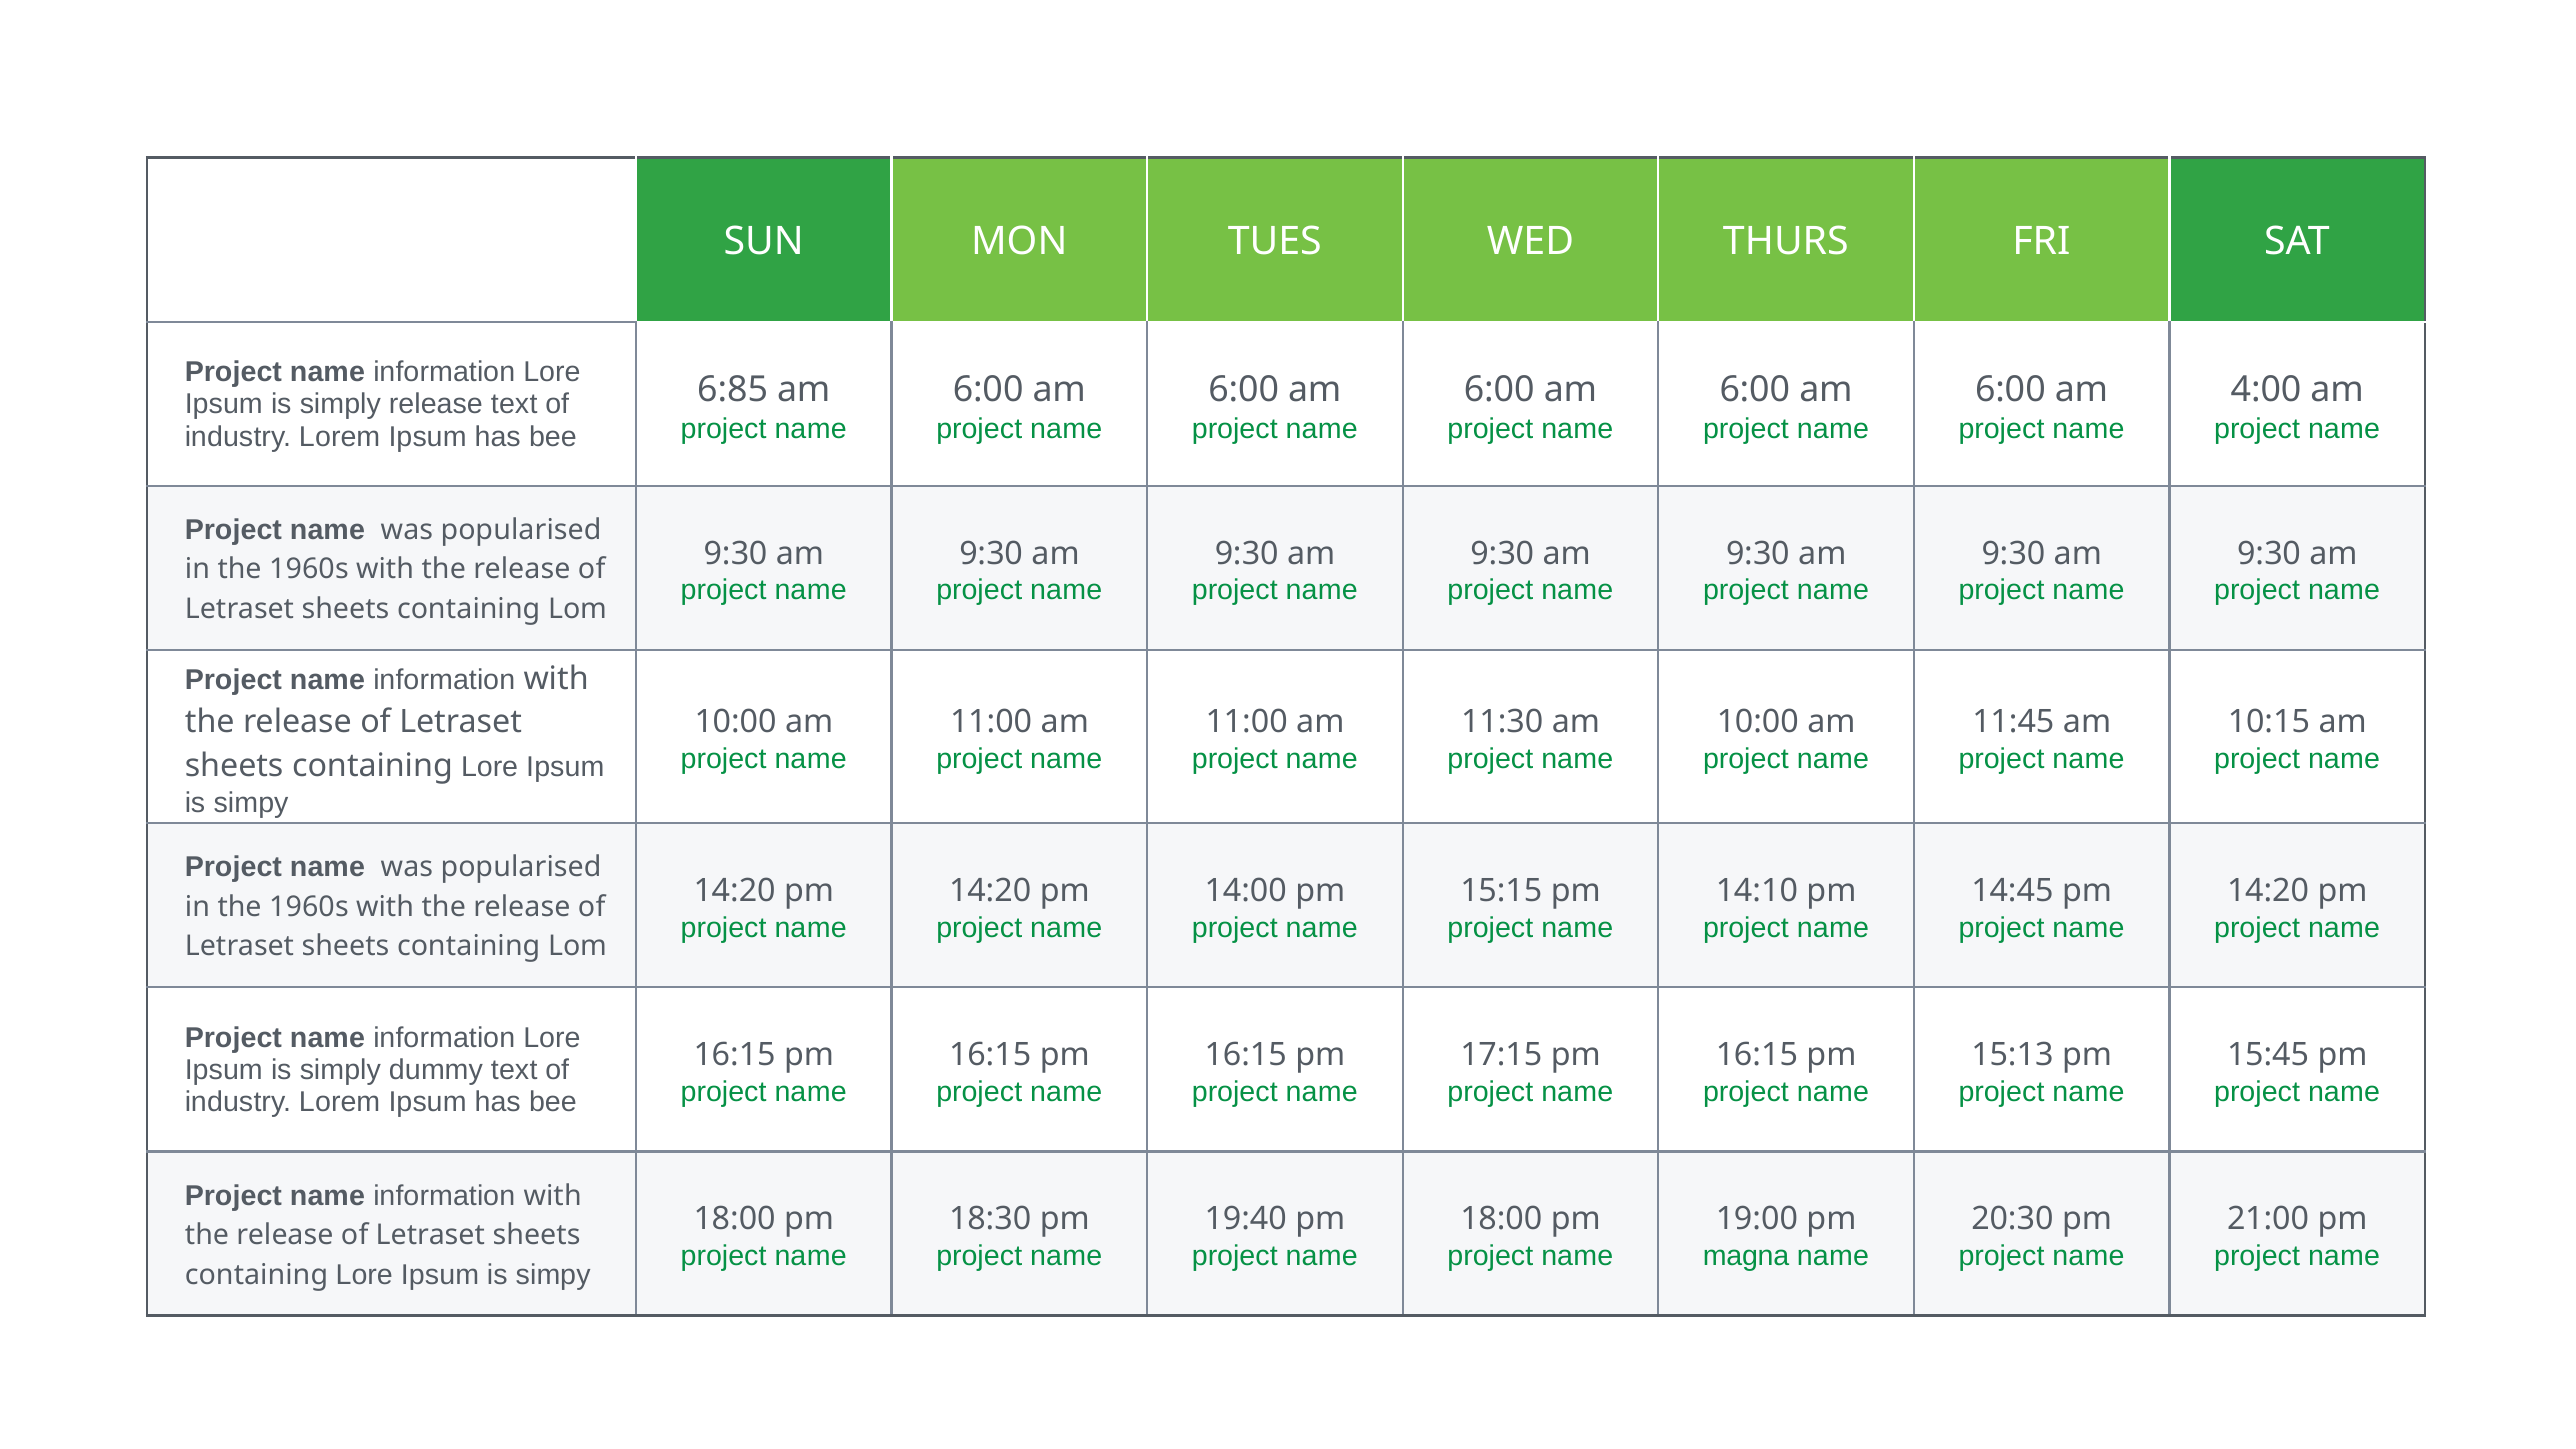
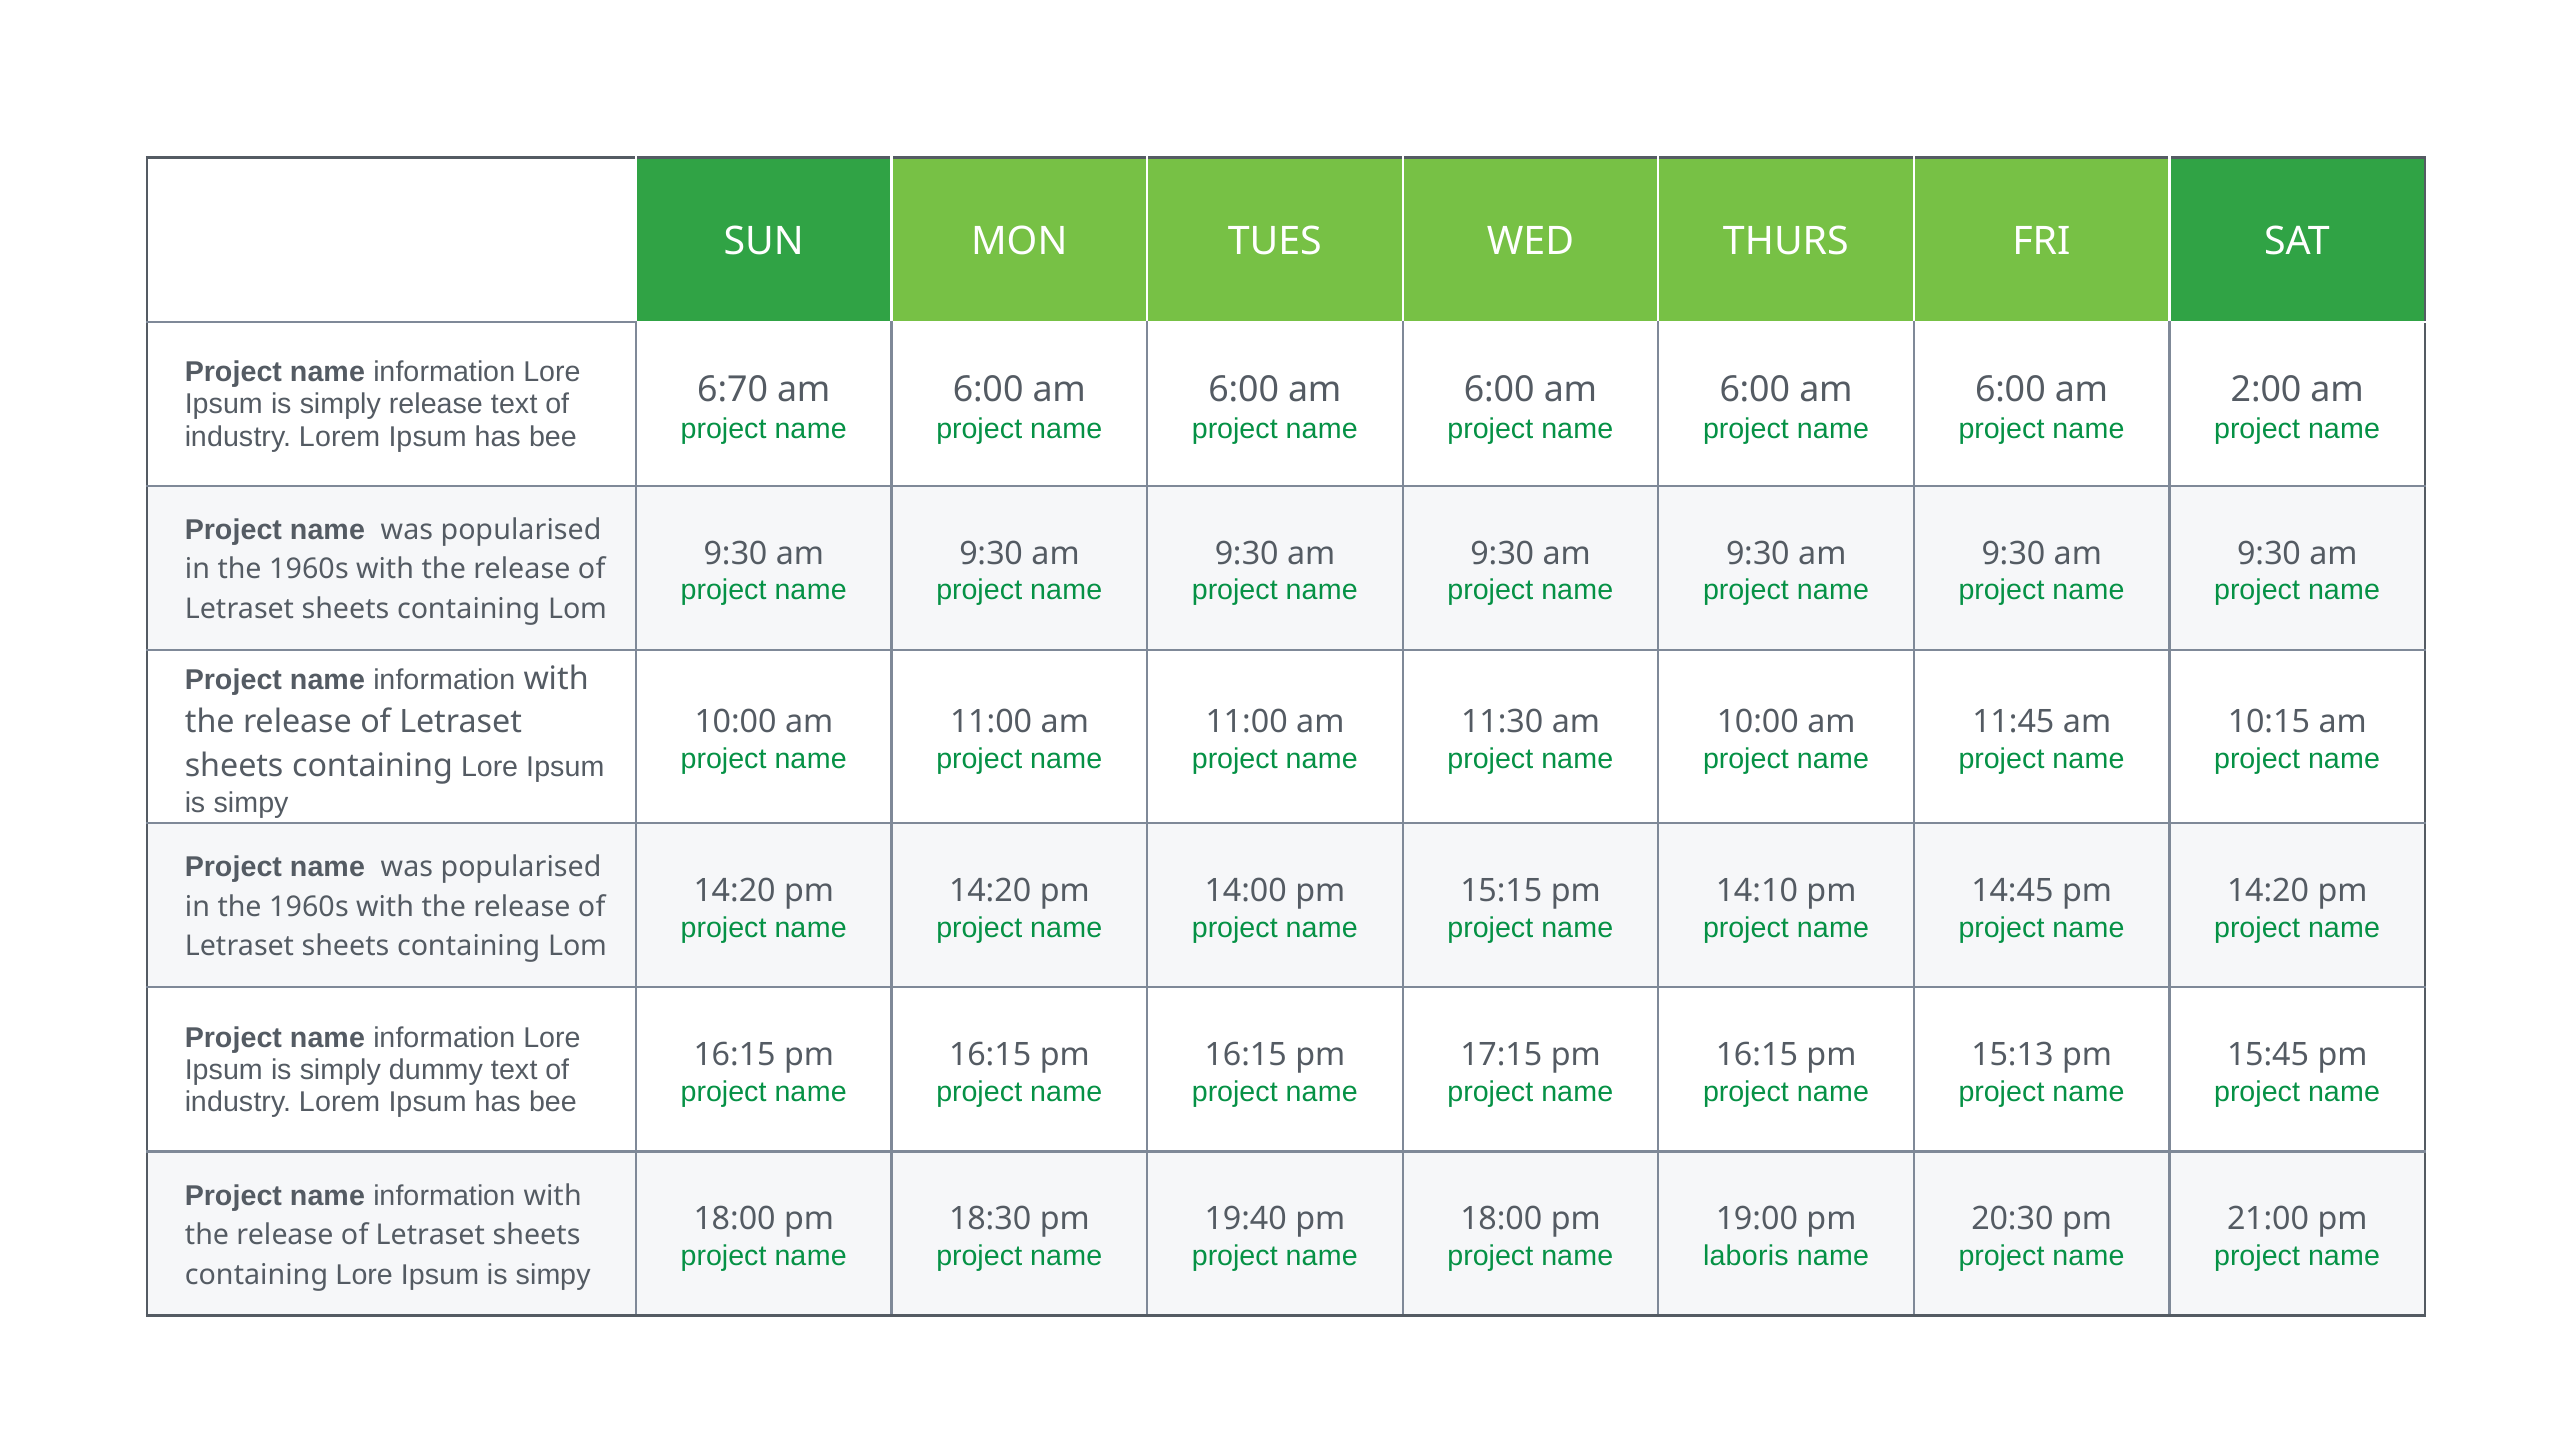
6:85: 6:85 -> 6:70
4:00: 4:00 -> 2:00
magna: magna -> laboris
